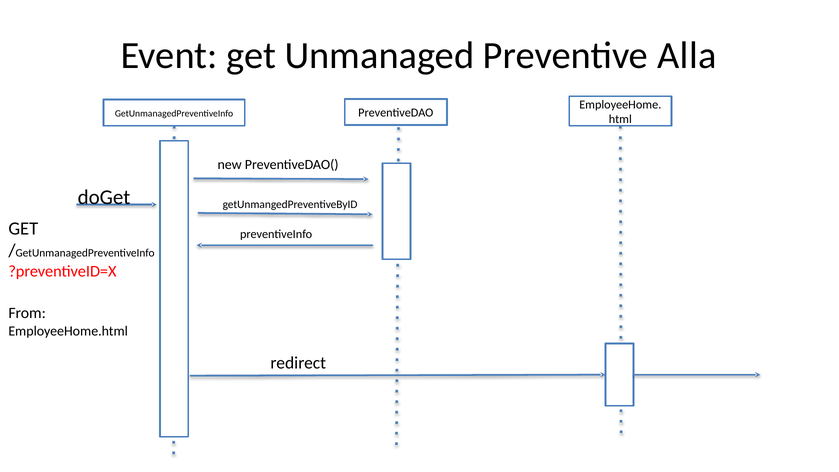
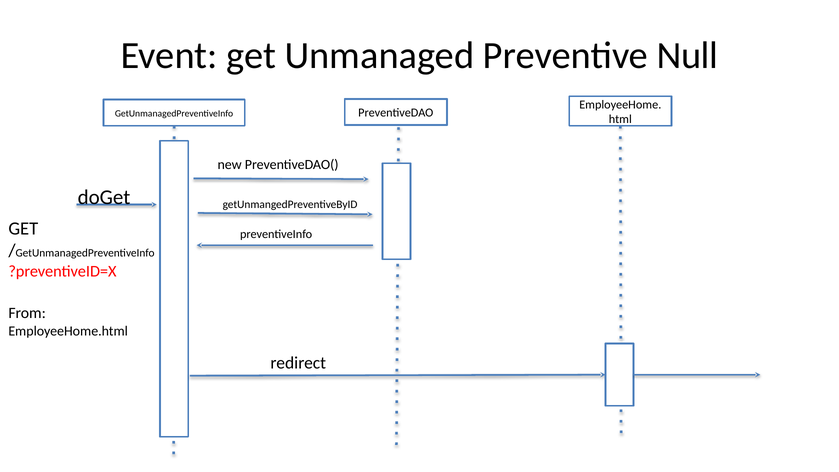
Alla: Alla -> Null
